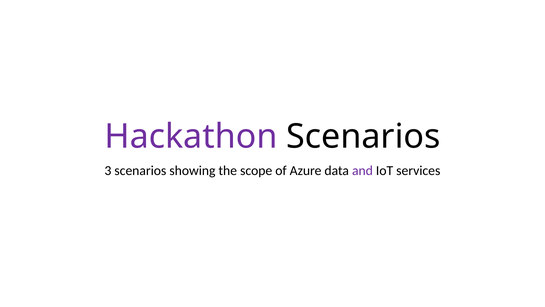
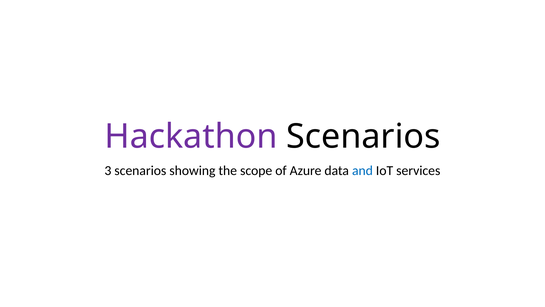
and colour: purple -> blue
